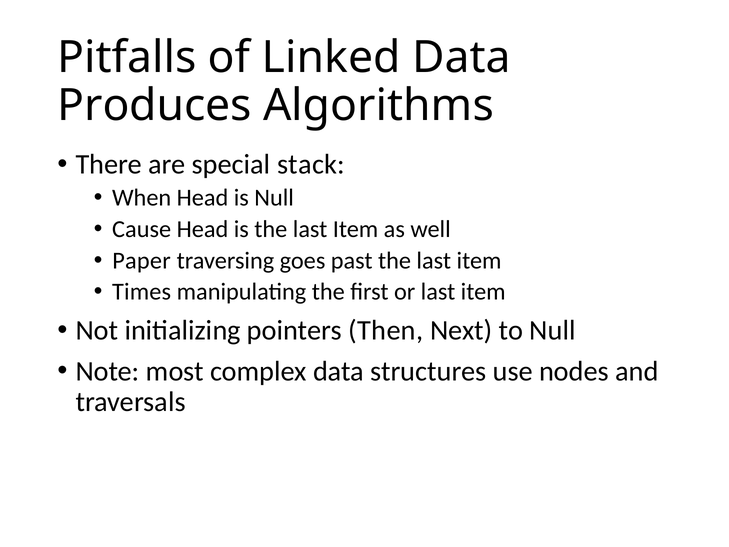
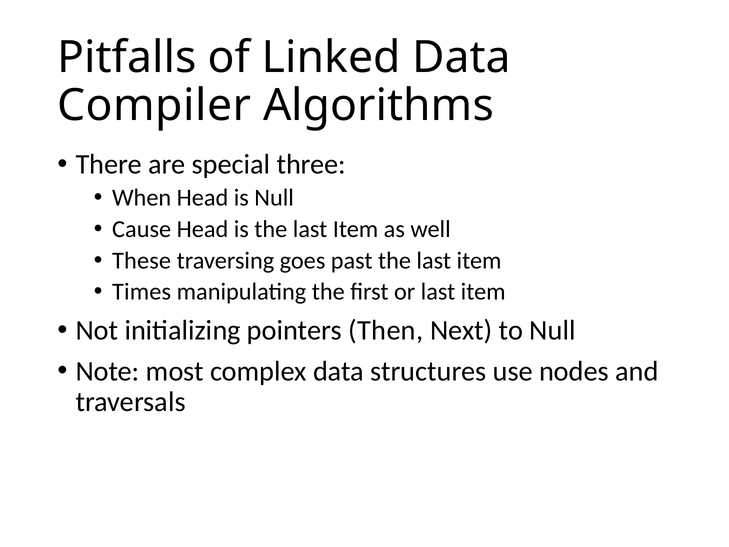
Produces: Produces -> Compiler
stack: stack -> three
Paper: Paper -> These
